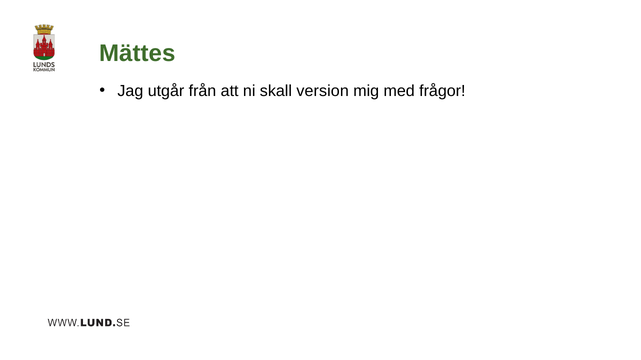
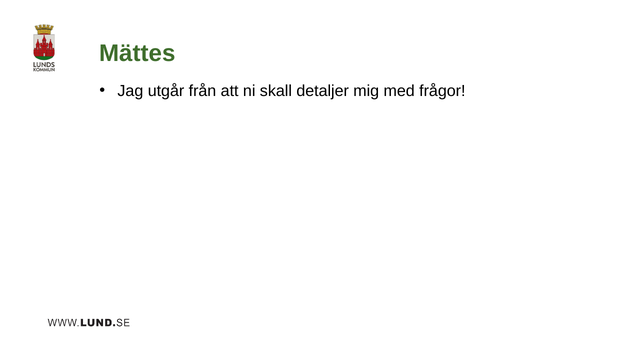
version: version -> detaljer
